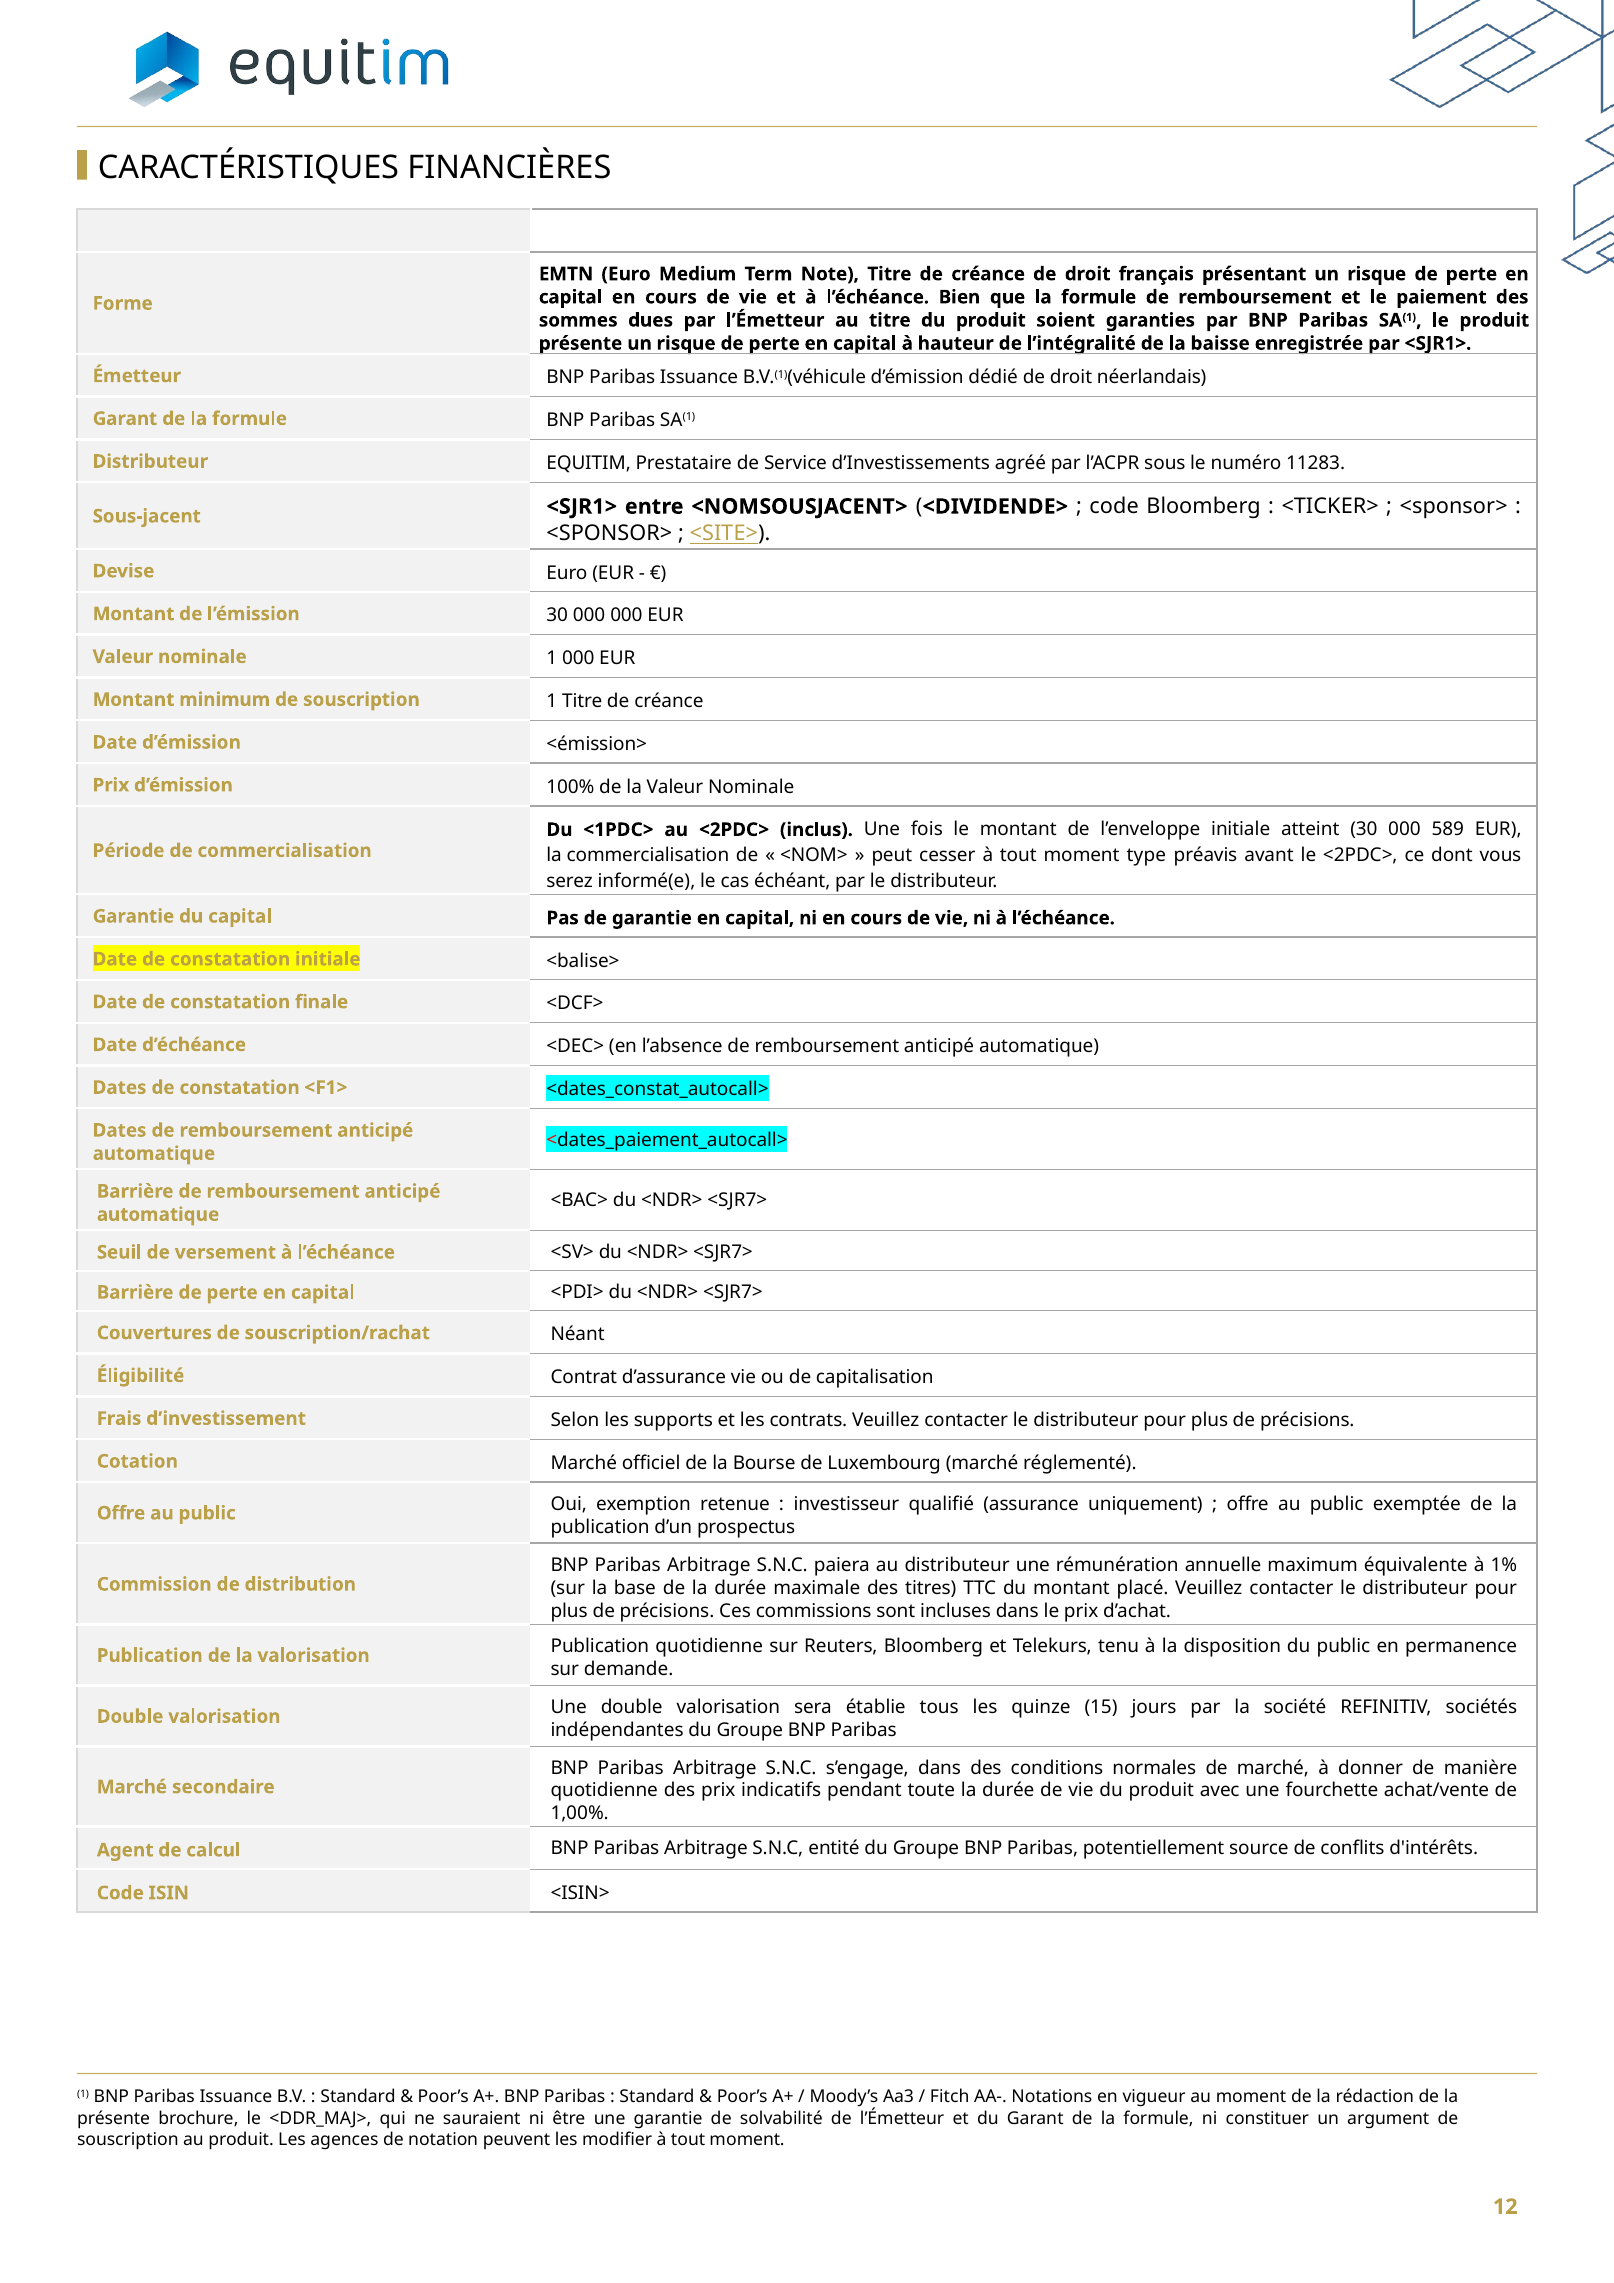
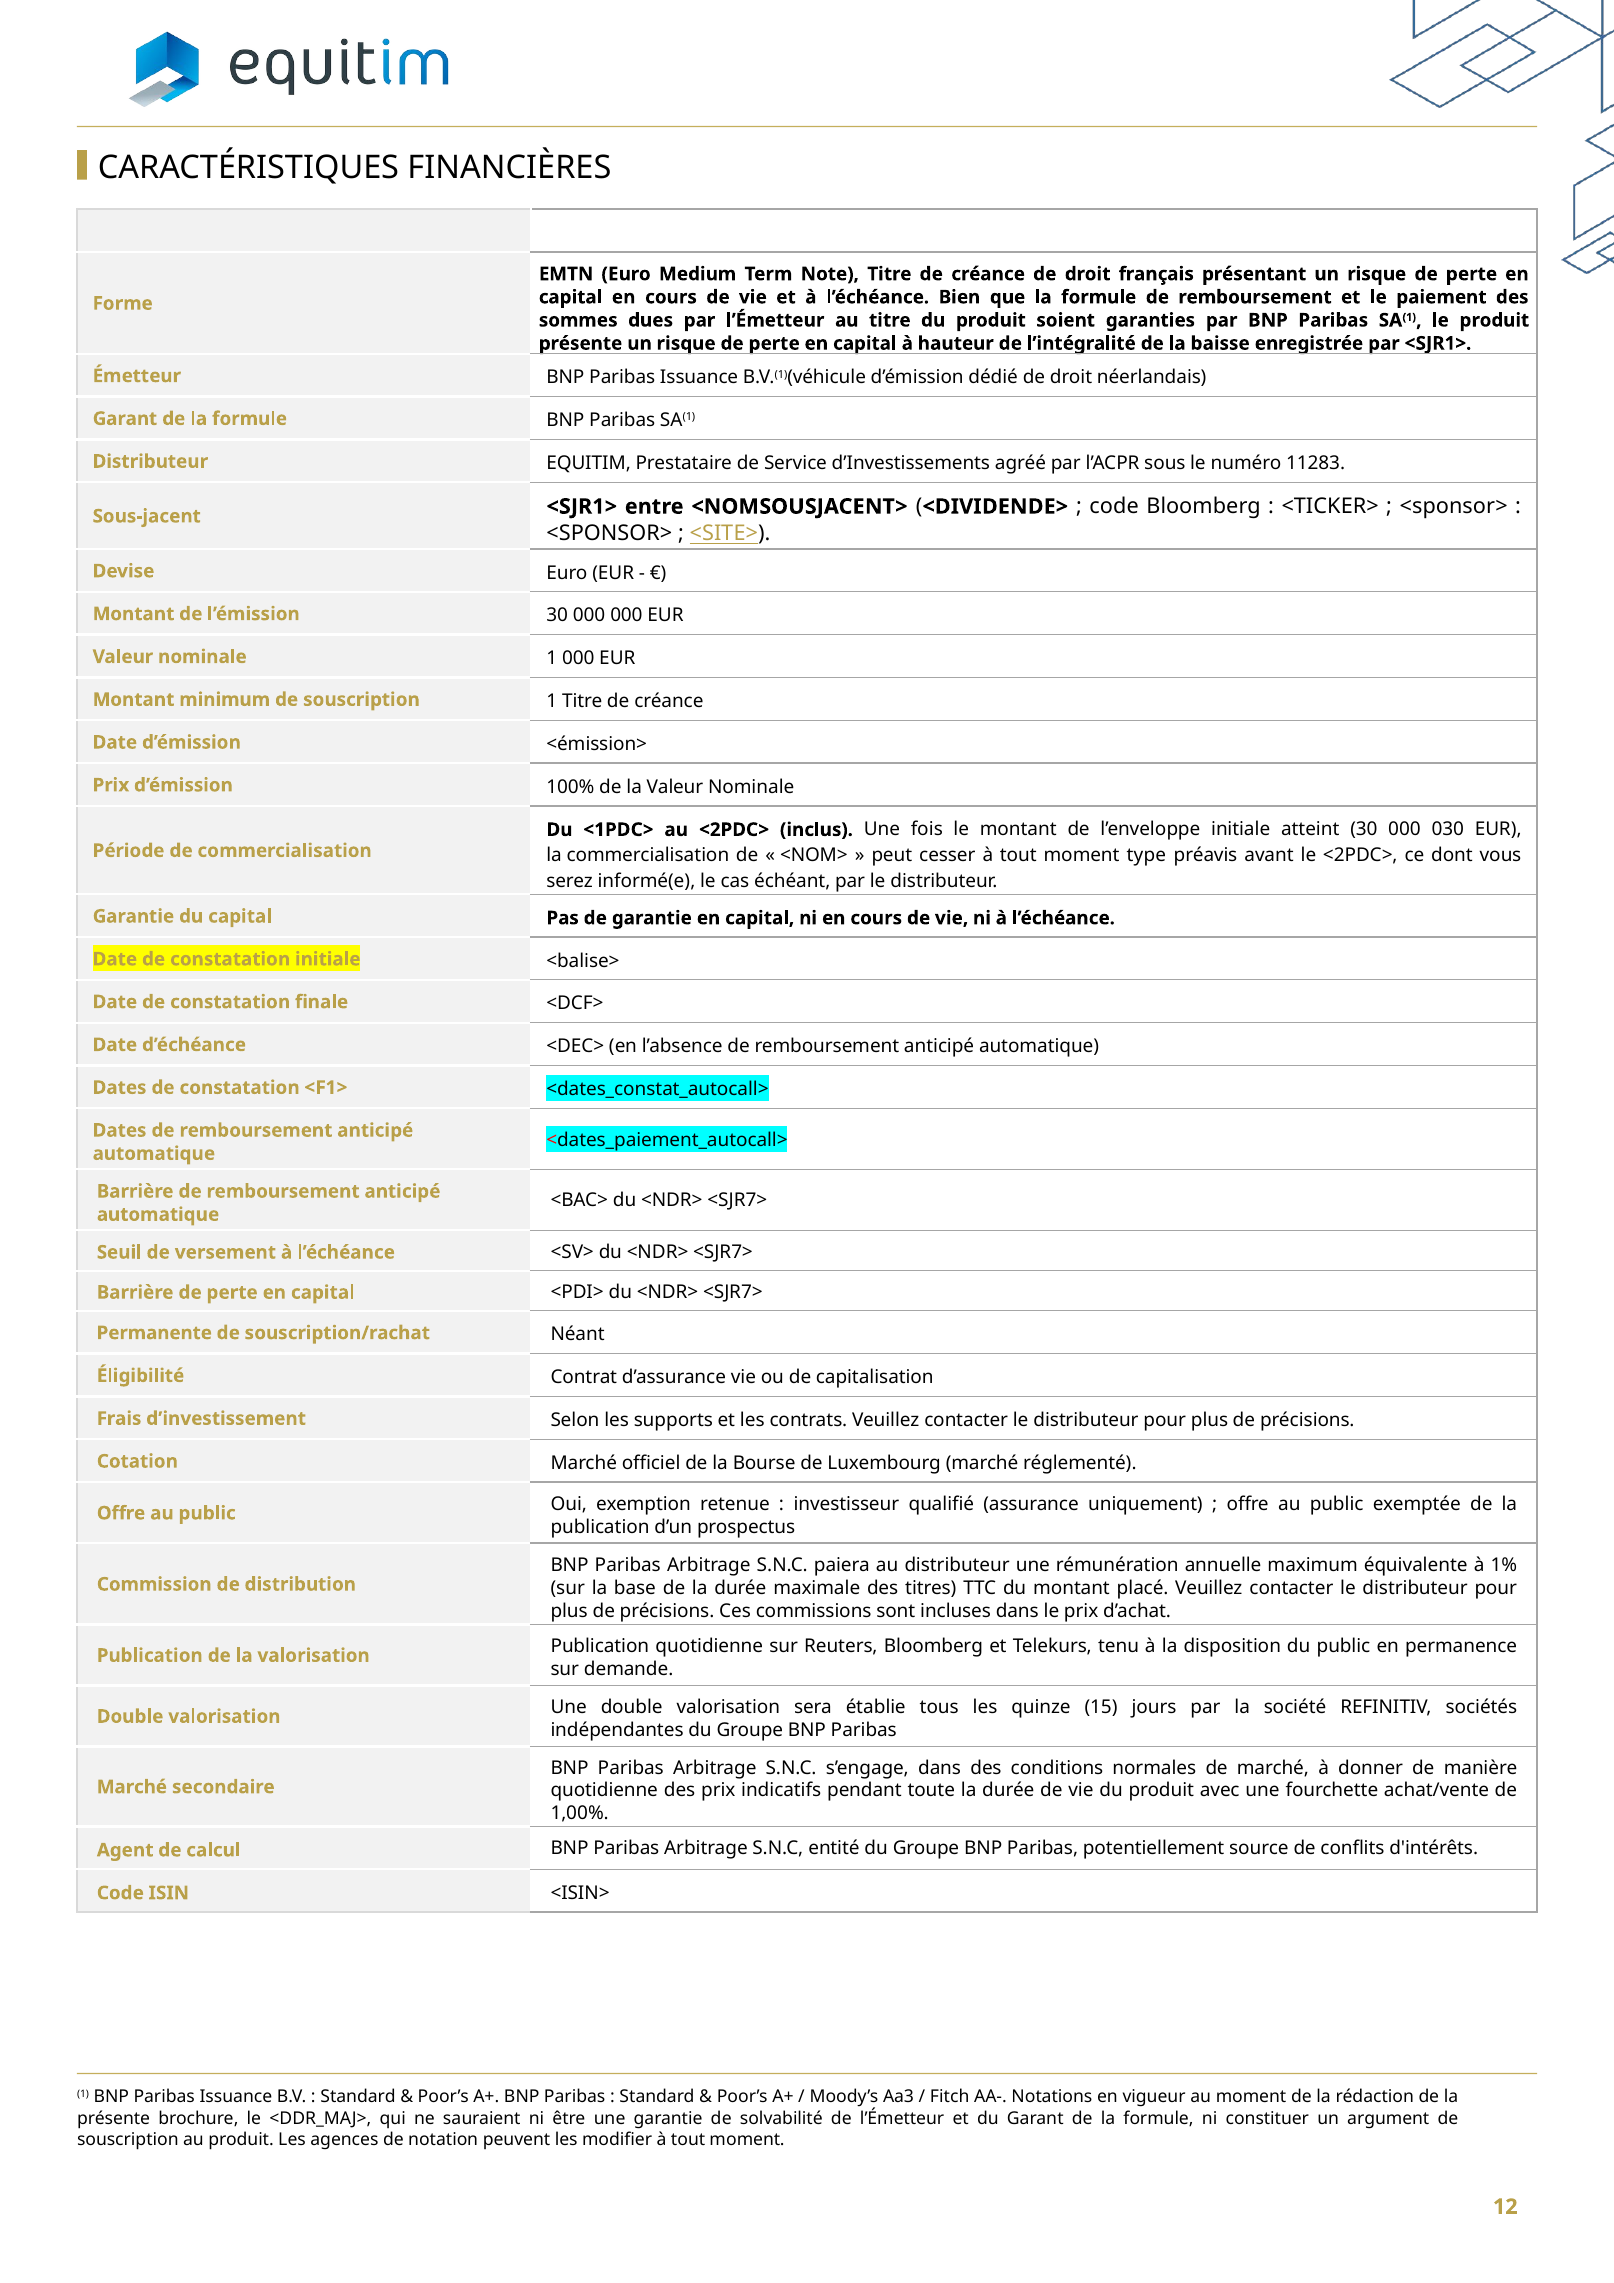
589: 589 -> 030
Couvertures: Couvertures -> Permanente
